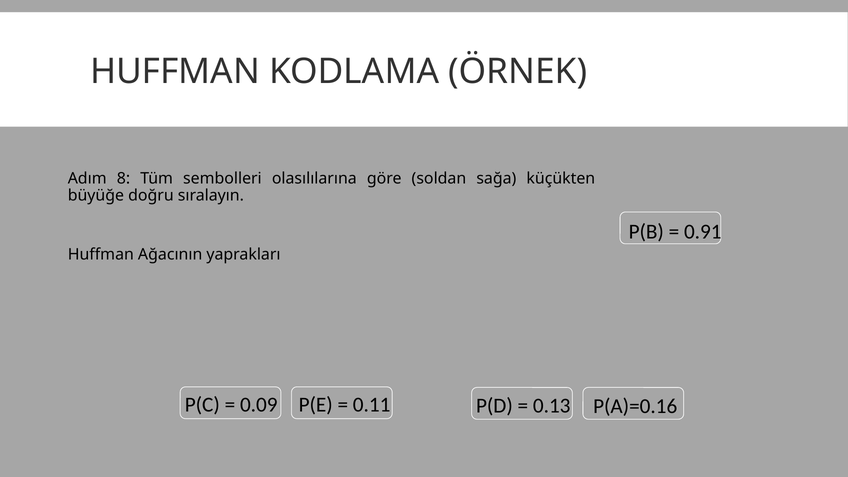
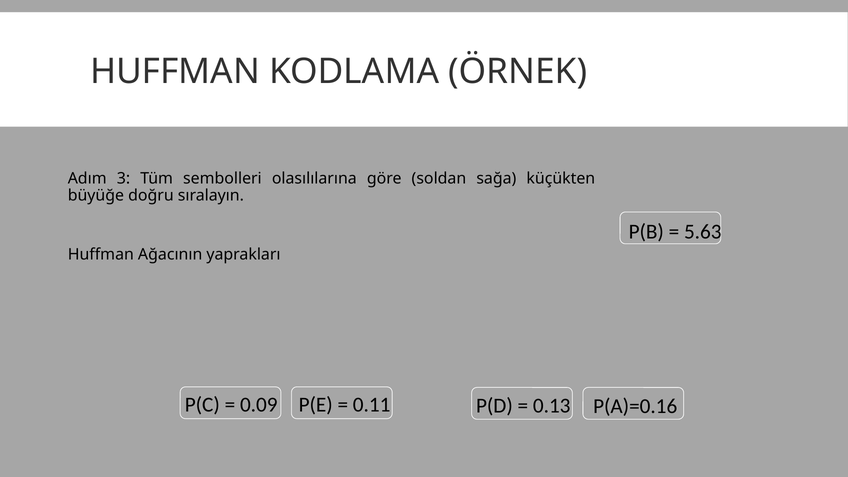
8: 8 -> 3
0.91: 0.91 -> 5.63
